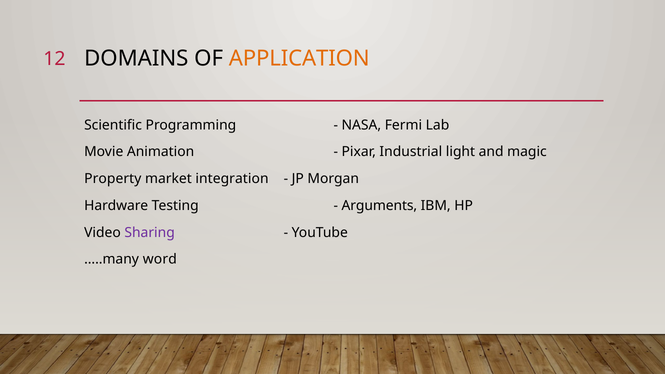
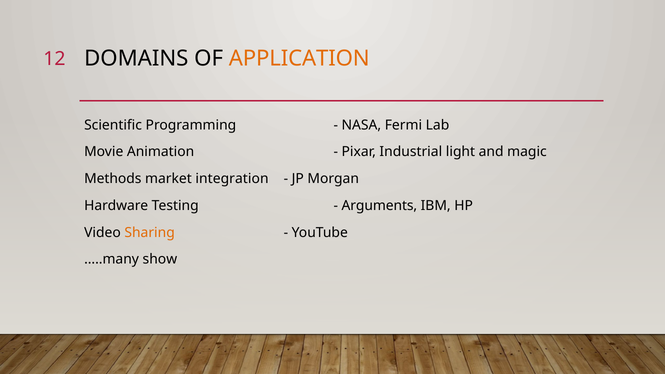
Property: Property -> Methods
Sharing colour: purple -> orange
word: word -> show
